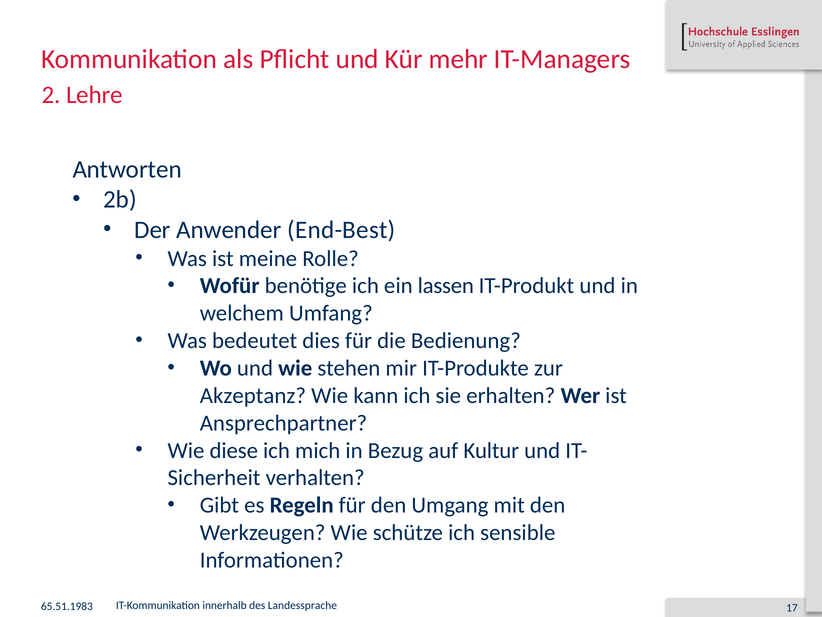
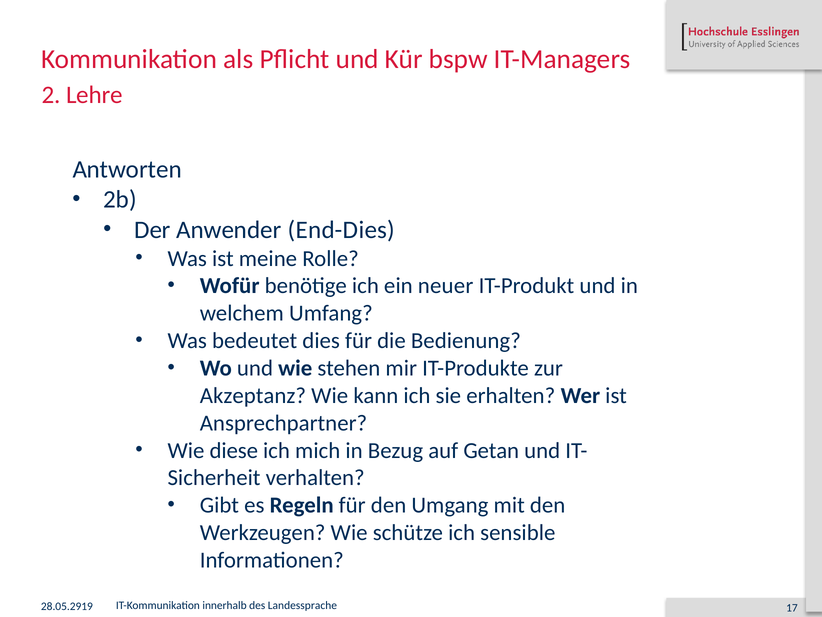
mehr: mehr -> bspw
End-Best: End-Best -> End-Dies
lassen: lassen -> neuer
Kultur: Kultur -> Getan
65.51.1983: 65.51.1983 -> 28.05.2919
